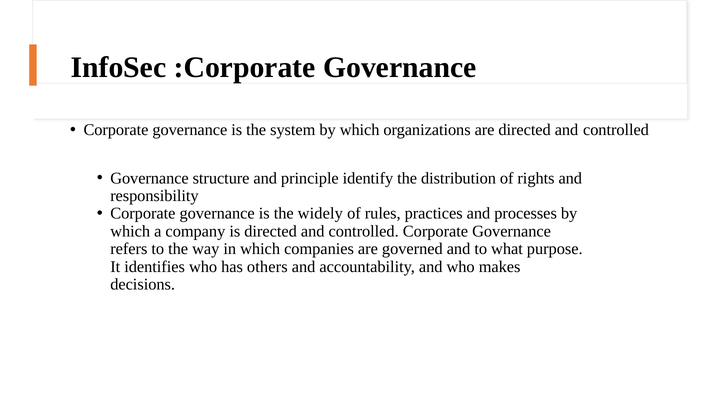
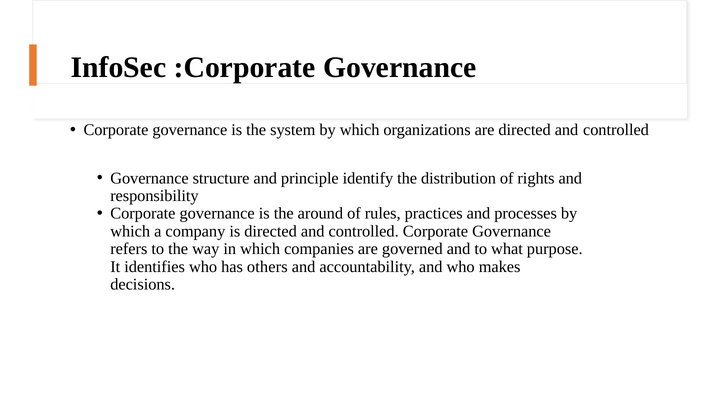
widely: widely -> around
